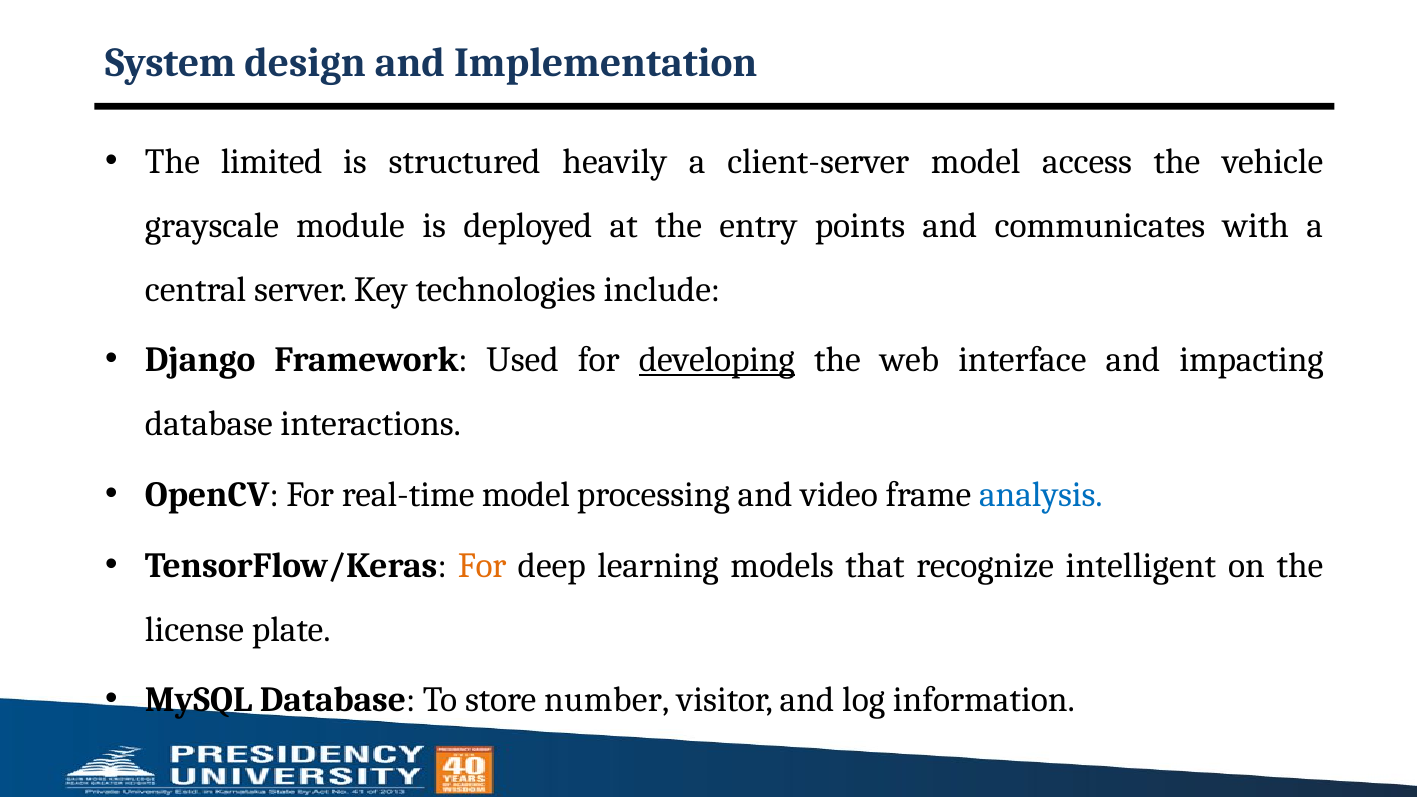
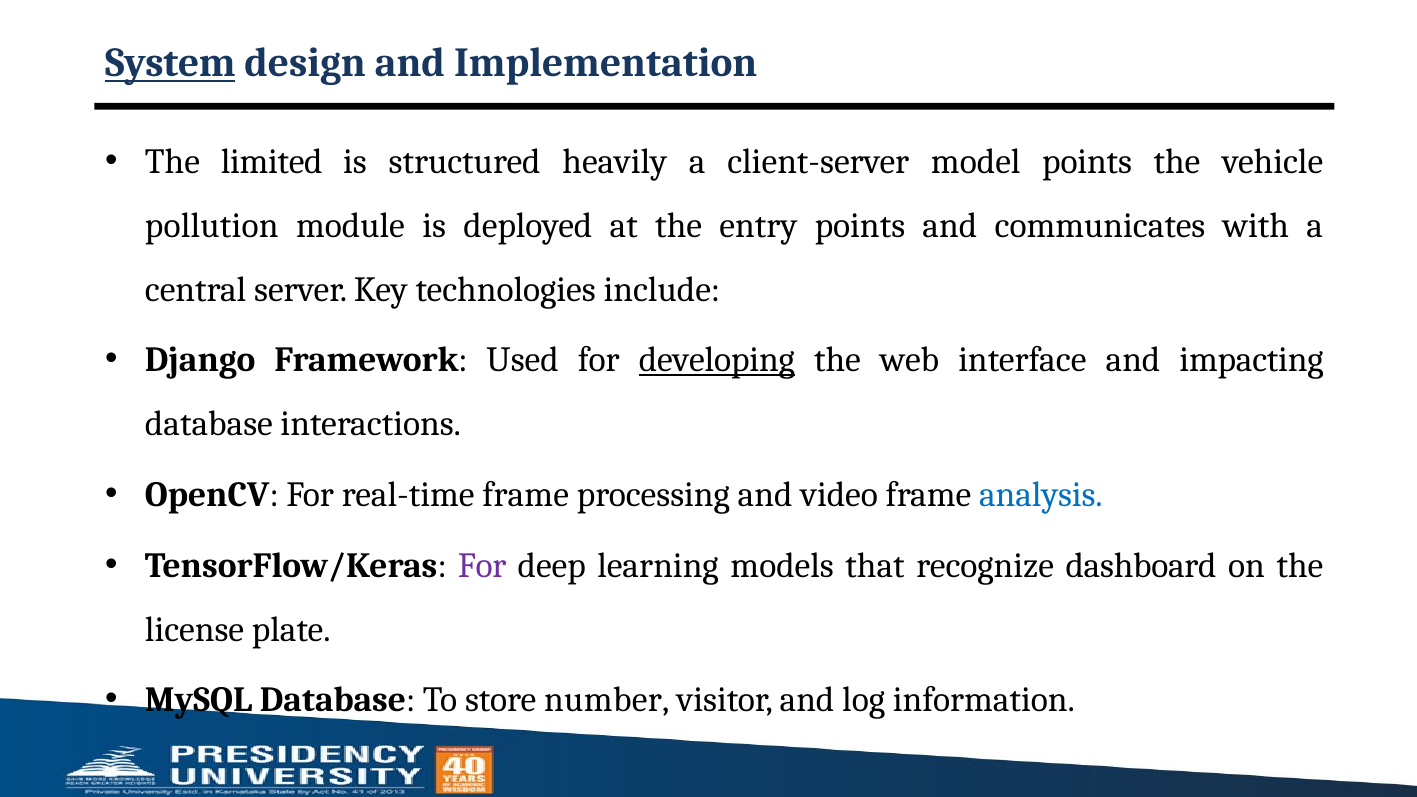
System underline: none -> present
model access: access -> points
grayscale: grayscale -> pollution
real-time model: model -> frame
For at (482, 566) colour: orange -> purple
intelligent: intelligent -> dashboard
